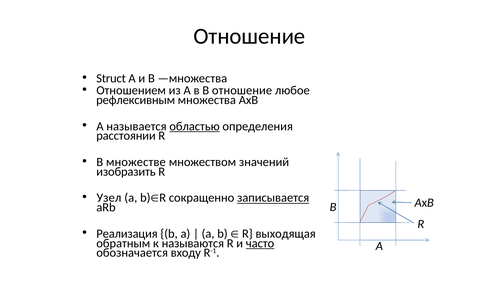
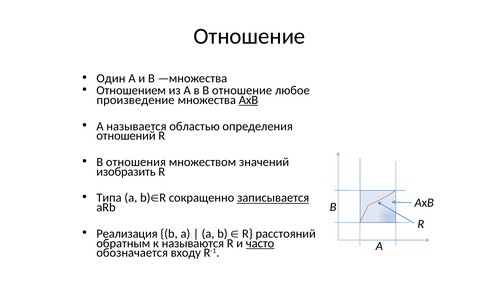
Struct: Struct -> Один
рефлексивным: рефлексивным -> произведение
АхВ underline: none -> present
областью underline: present -> none
расстоянии: расстоянии -> отношений
множестве: множестве -> отношения
Узел: Узел -> Типа
выходящая: выходящая -> расстояний
